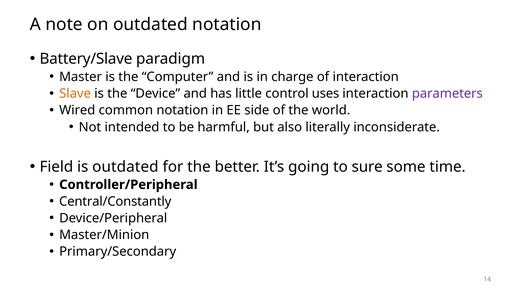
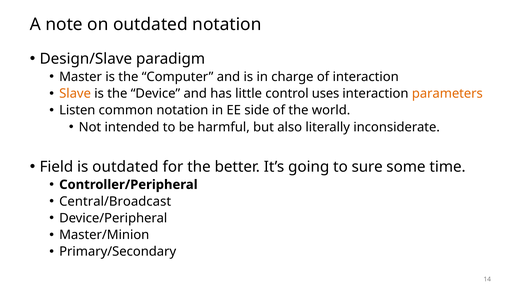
Battery/Slave: Battery/Slave -> Design/Slave
parameters colour: purple -> orange
Wired: Wired -> Listen
Central/Constantly: Central/Constantly -> Central/Broadcast
